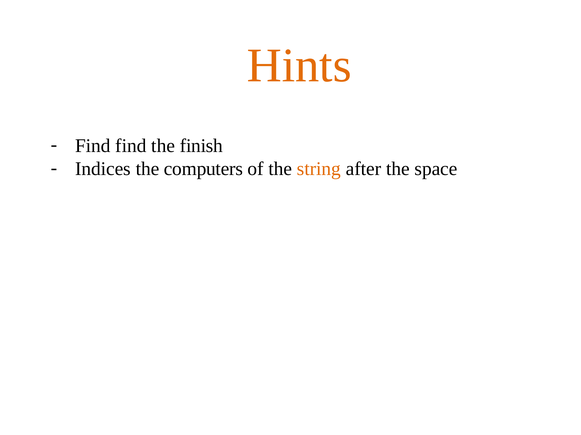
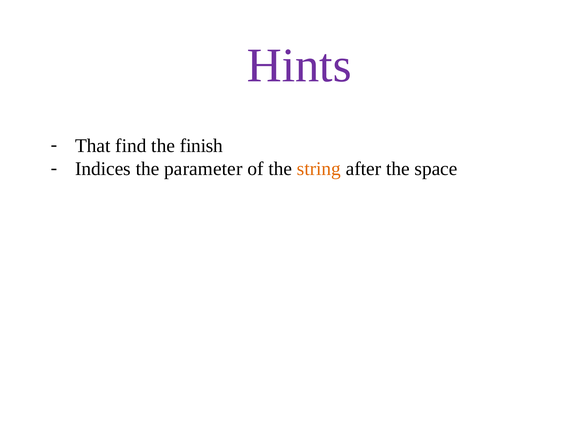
Hints colour: orange -> purple
Find at (93, 146): Find -> That
computers: computers -> parameter
